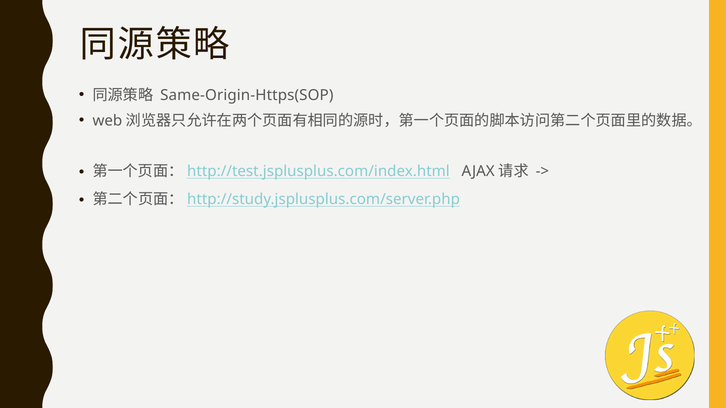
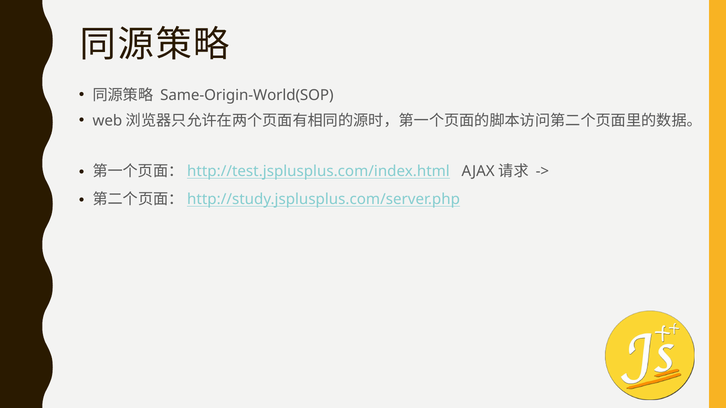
Same-Origin-Https(SOP: Same-Origin-Https(SOP -> Same-Origin-World(SOP
